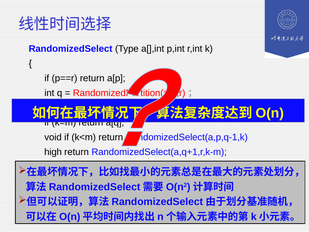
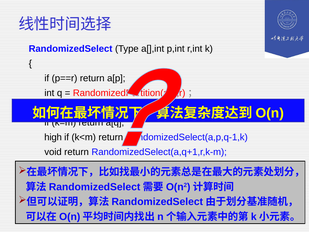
void: void -> high
high: high -> void
